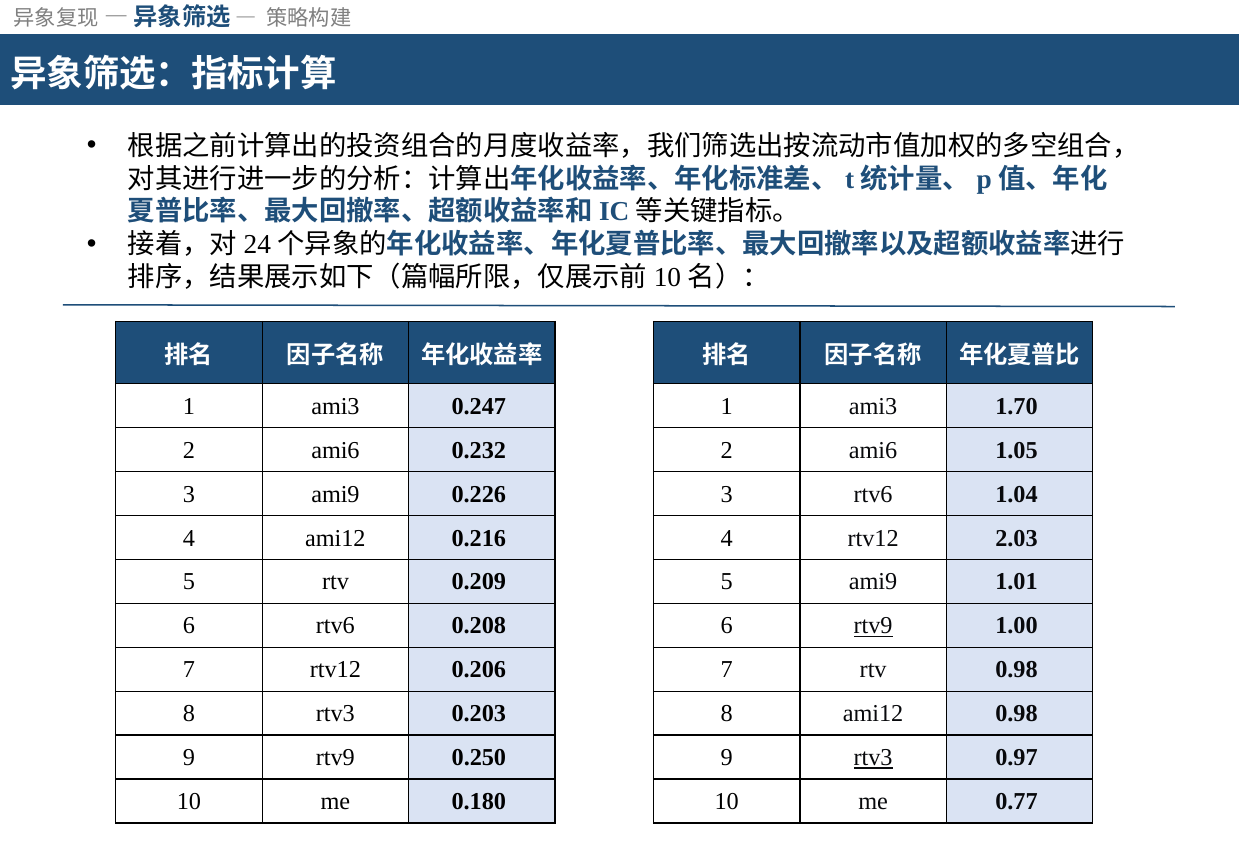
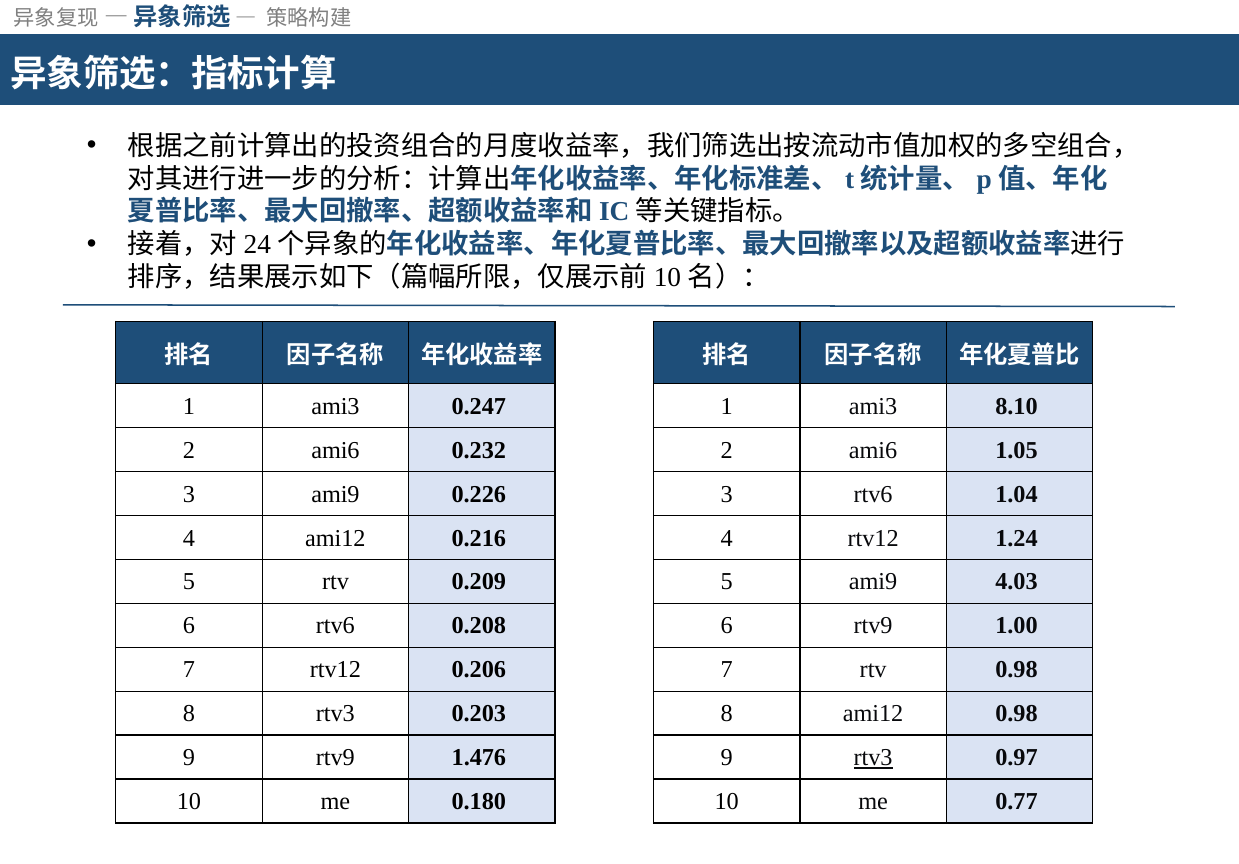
1.70: 1.70 -> 8.10
2.03: 2.03 -> 1.24
1.01: 1.01 -> 4.03
rtv9 at (873, 626) underline: present -> none
0.250: 0.250 -> 1.476
